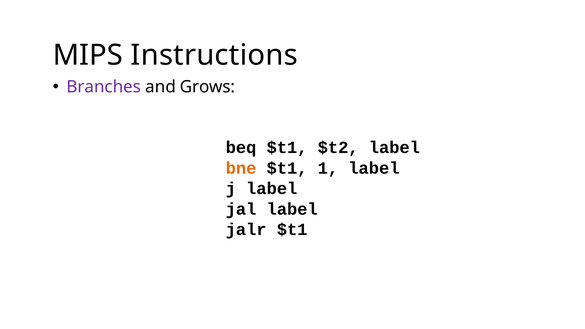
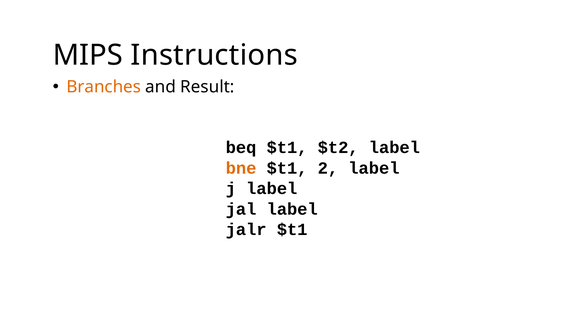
Branches colour: purple -> orange
Grows: Grows -> Result
1: 1 -> 2
